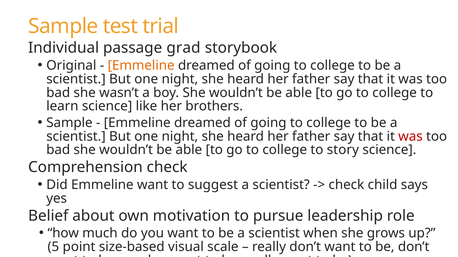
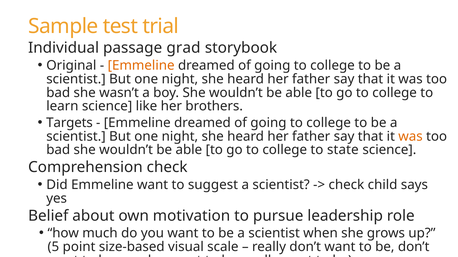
Sample at (69, 123): Sample -> Targets
was at (411, 137) colour: red -> orange
story: story -> state
